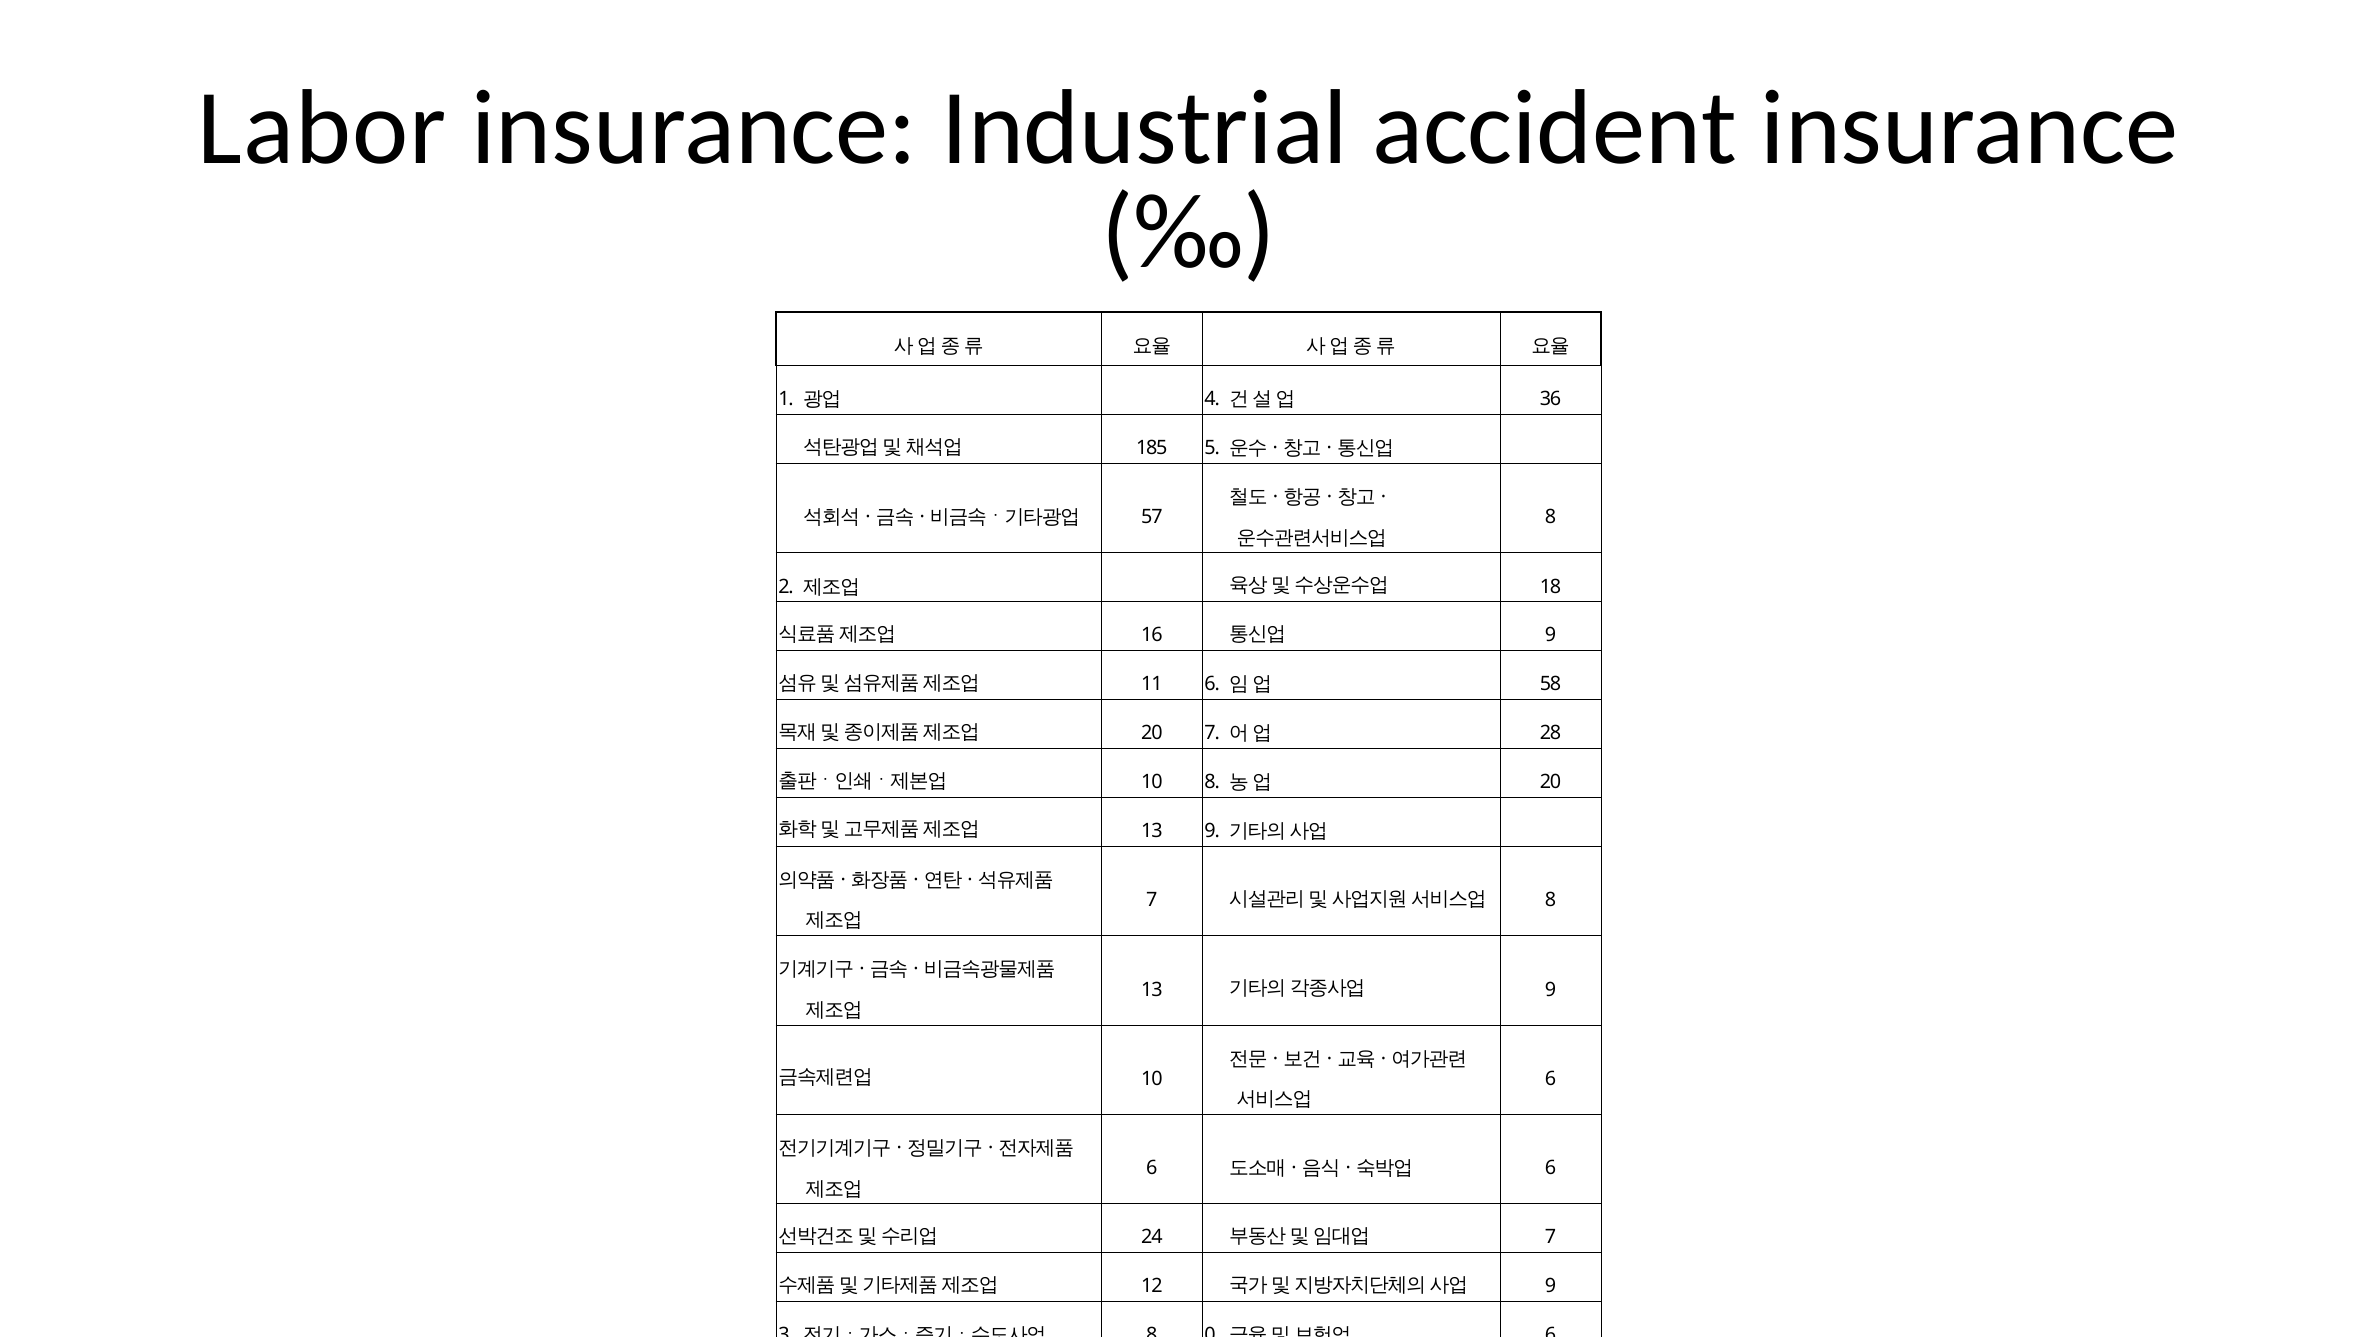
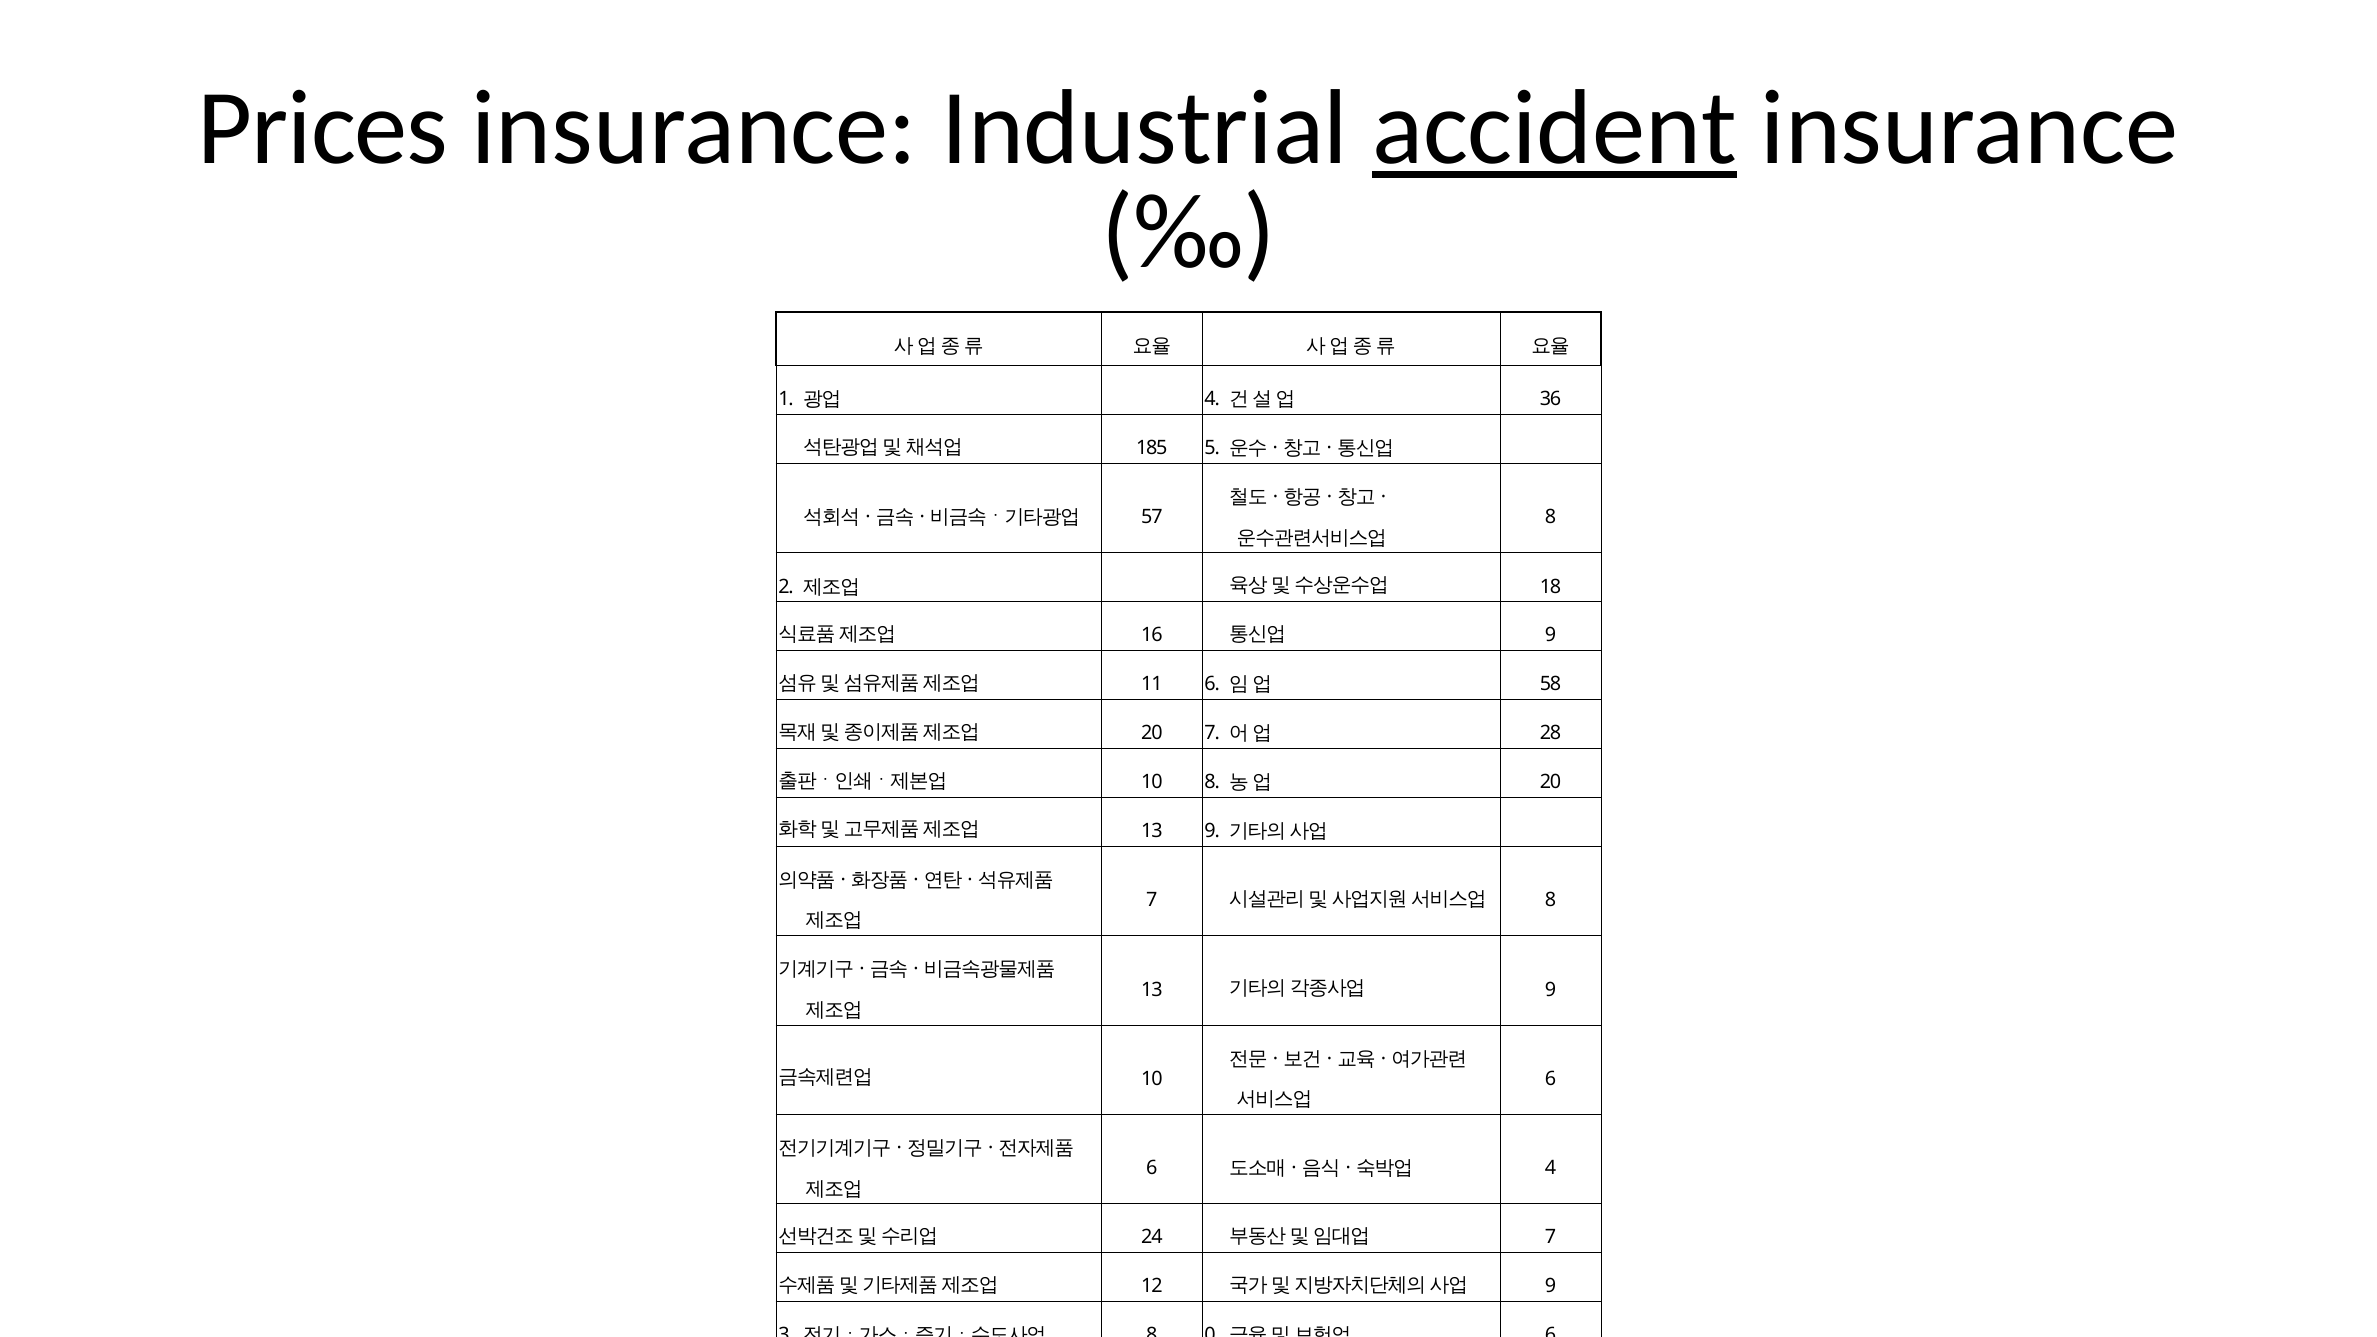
Labor: Labor -> Prices
accident underline: none -> present
6 at (1551, 1168): 6 -> 4
